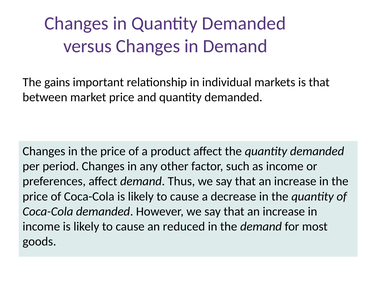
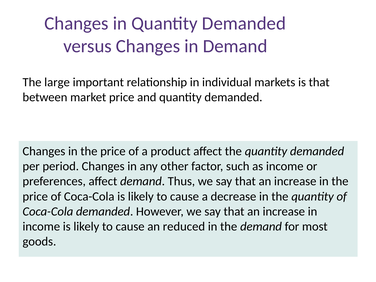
gains: gains -> large
